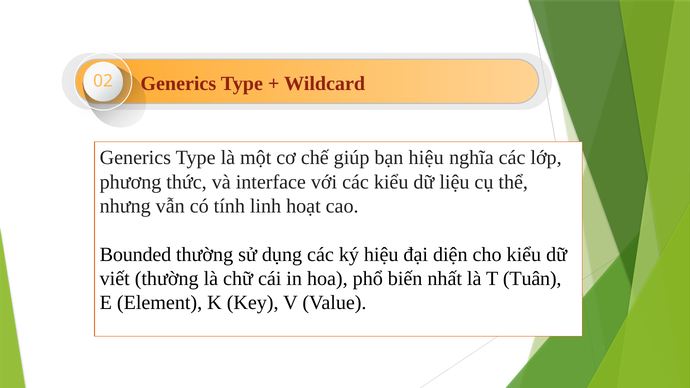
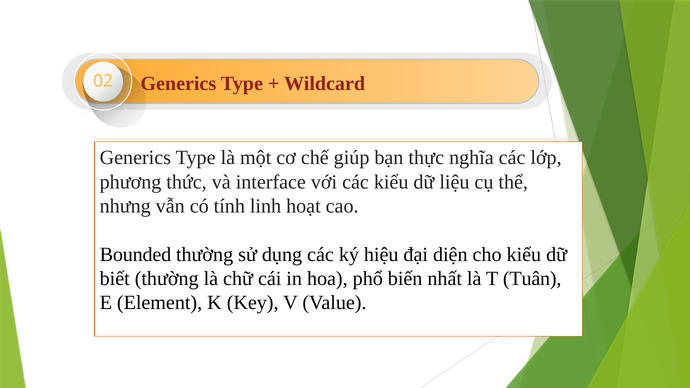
bạn hiệu: hiệu -> thực
viết: viết -> biết
